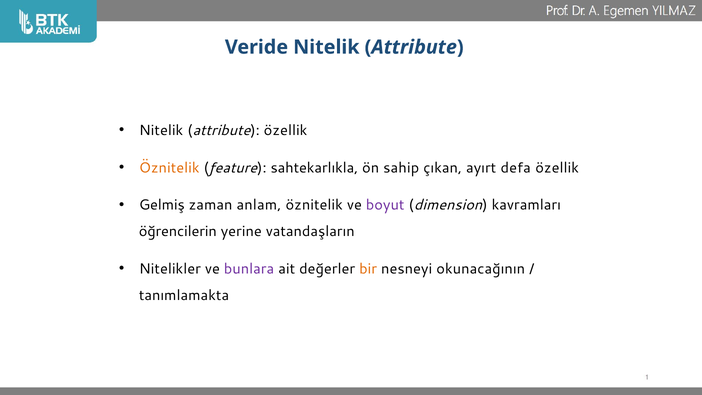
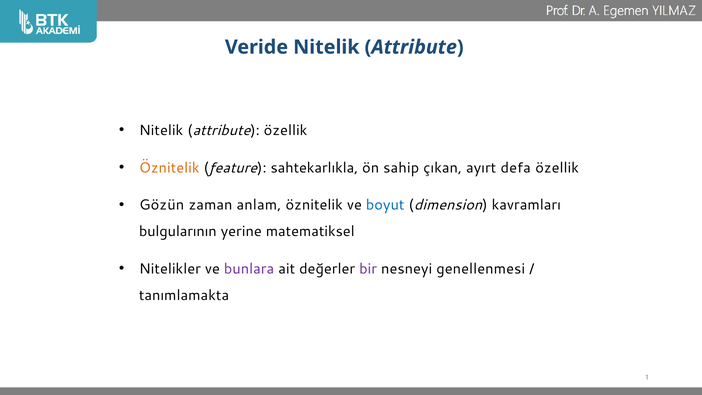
Gelmiş: Gelmiş -> Gözün
boyut colour: purple -> blue
öğrencilerin: öğrencilerin -> bulgularının
vatandaşların: vatandaşların -> matematiksel
bir colour: orange -> purple
okunacağının: okunacağının -> genellenmesi
